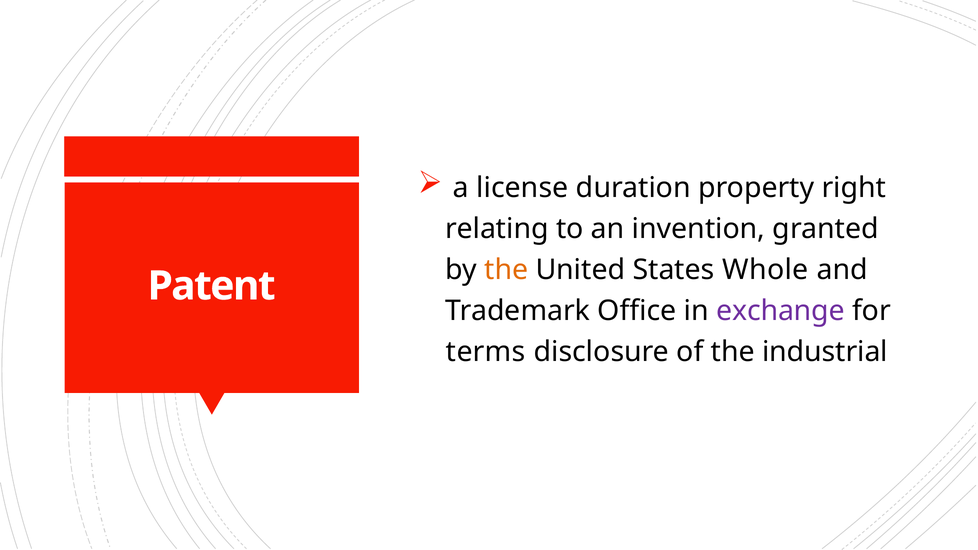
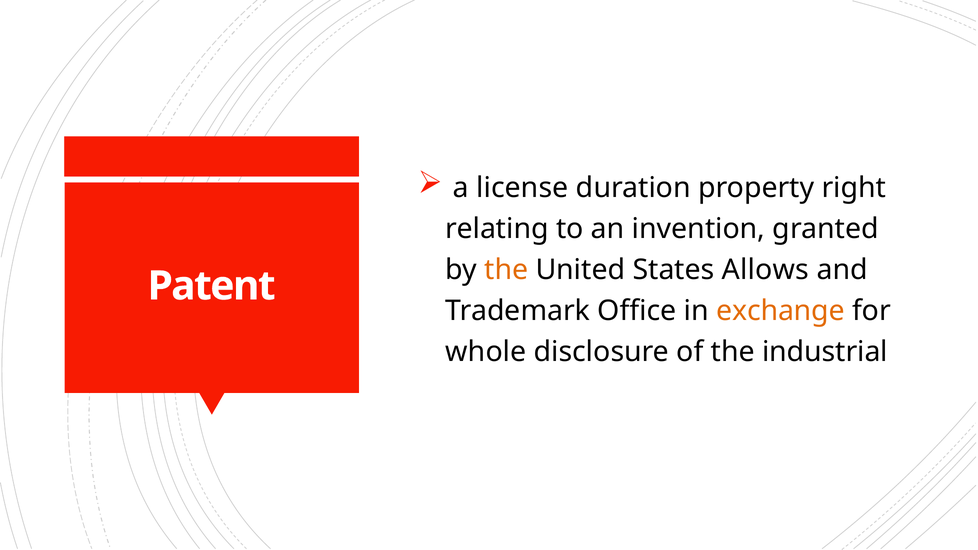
Whole: Whole -> Allows
exchange colour: purple -> orange
terms: terms -> whole
